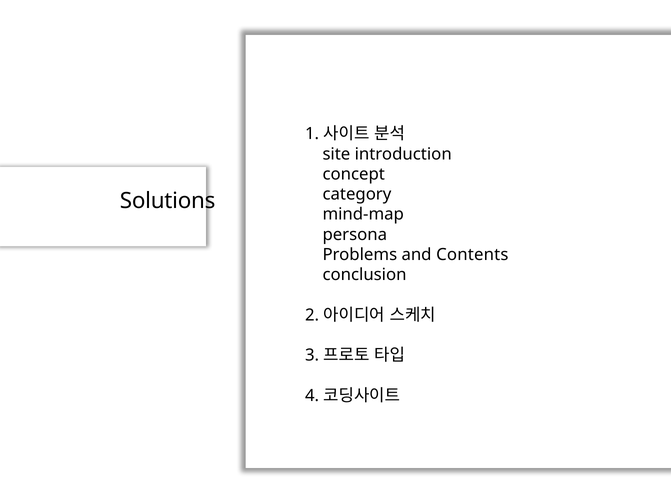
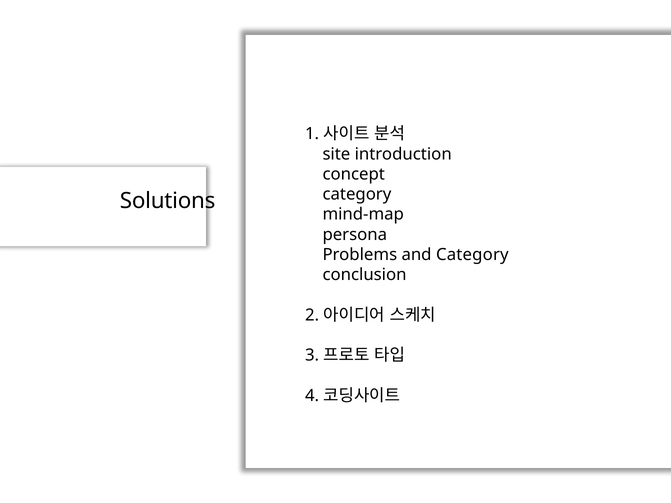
and Contents: Contents -> Category
